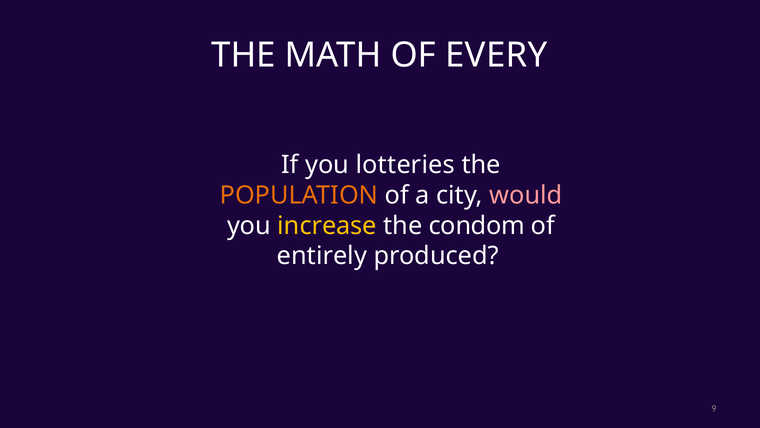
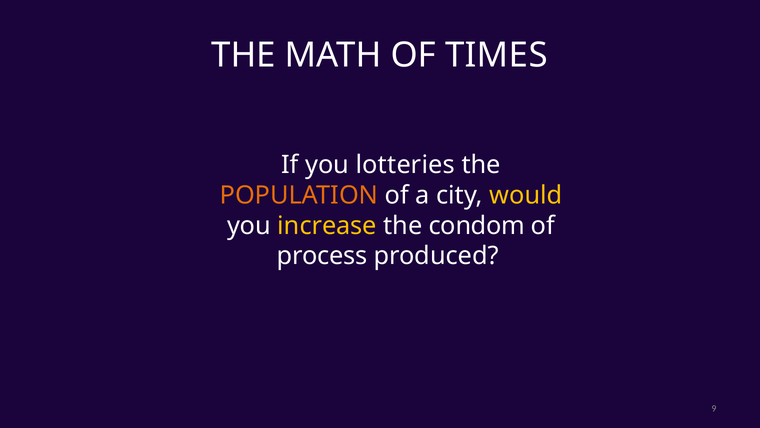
EVERY: EVERY -> TIMES
would colour: pink -> yellow
entirely: entirely -> process
